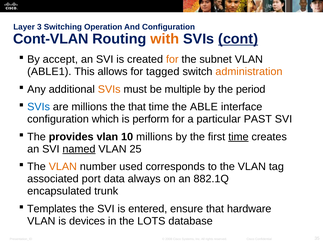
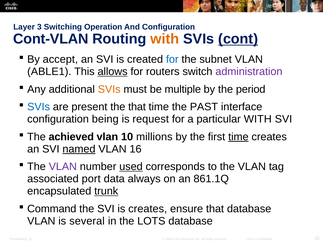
for at (172, 59) colour: orange -> blue
allows underline: none -> present
tagged: tagged -> routers
administration colour: orange -> purple
are millions: millions -> present
ABLE: ABLE -> PAST
which: which -> being
perform: perform -> request
particular PAST: PAST -> WITH
provides: provides -> achieved
25: 25 -> 16
VLAN at (63, 167) colour: orange -> purple
used underline: none -> present
882.1Q: 882.1Q -> 861.1Q
trunk underline: none -> present
Templates: Templates -> Command
is entered: entered -> creates
that hardware: hardware -> database
devices: devices -> several
